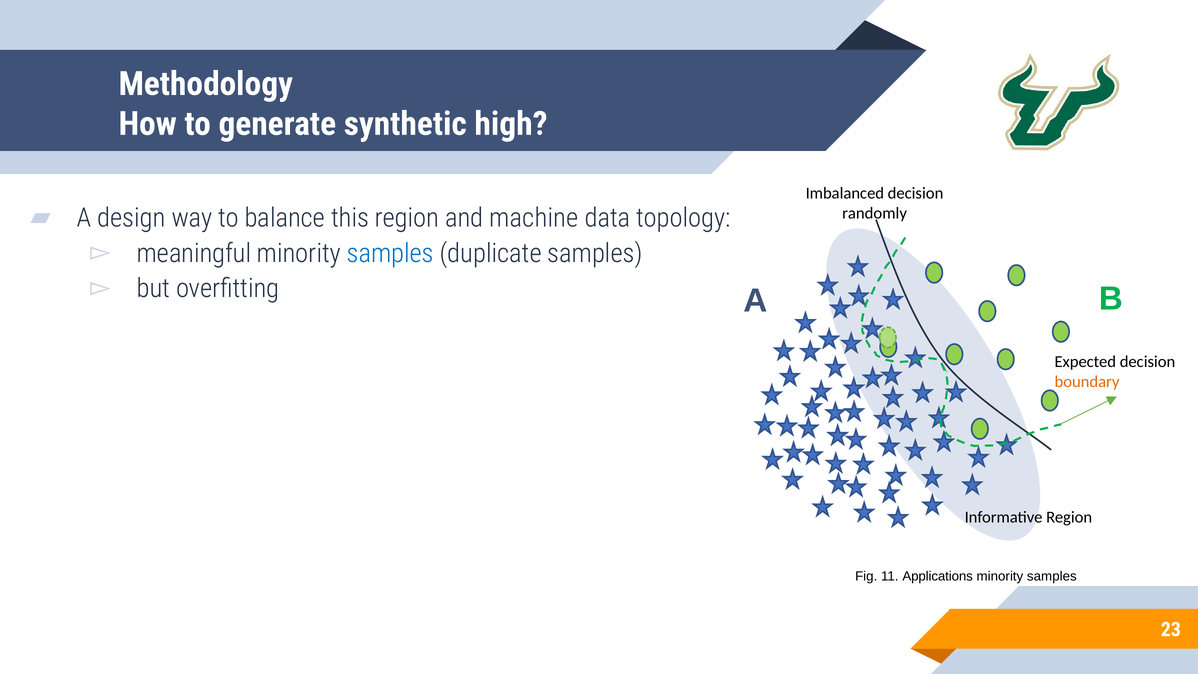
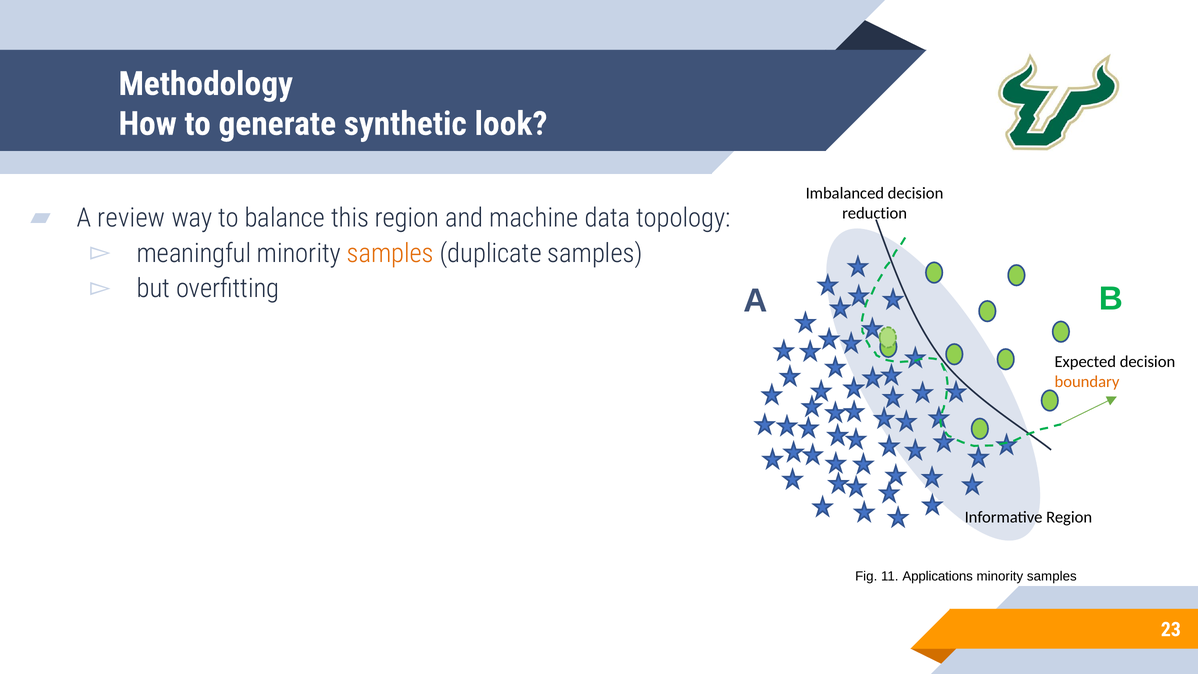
high: high -> look
design: design -> review
randomly: randomly -> reduction
samples at (390, 253) colour: blue -> orange
